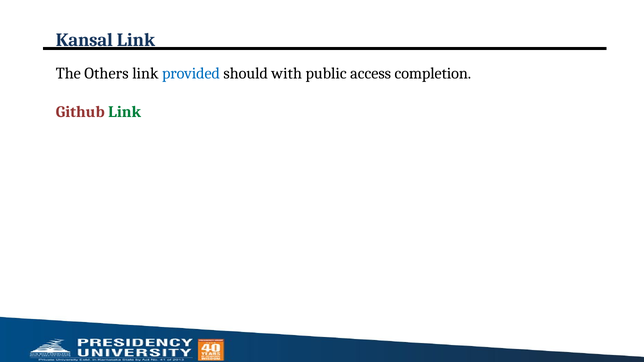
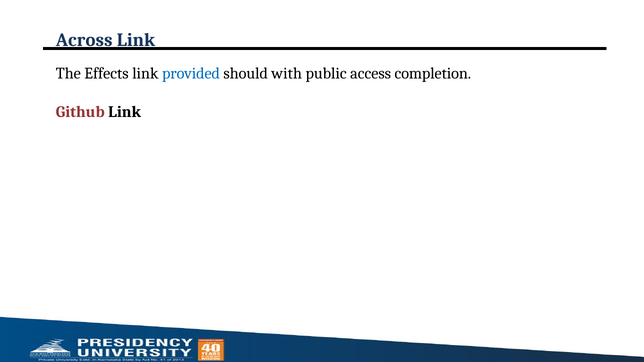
Kansal: Kansal -> Across
Others: Others -> Effects
Link at (125, 112) colour: green -> black
